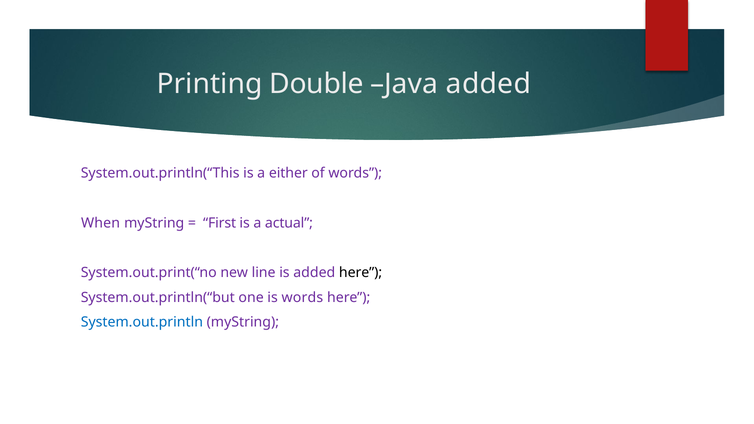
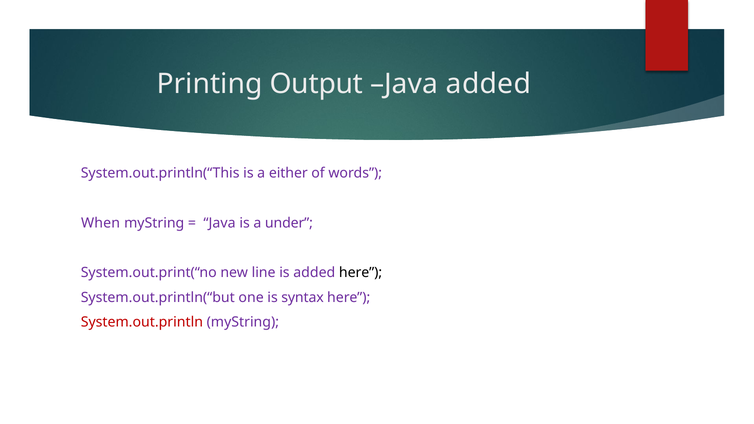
Double: Double -> Output
First at (220, 223): First -> Java
actual: actual -> under
is words: words -> syntax
System.out.println colour: blue -> red
